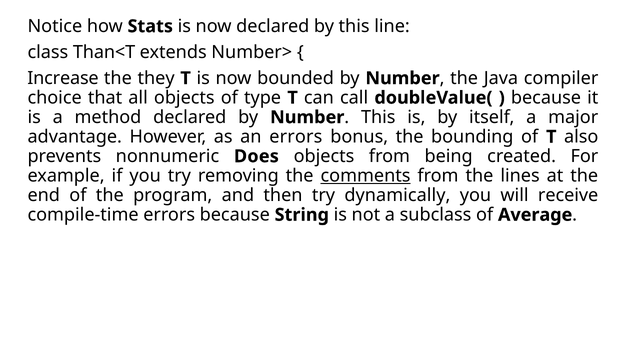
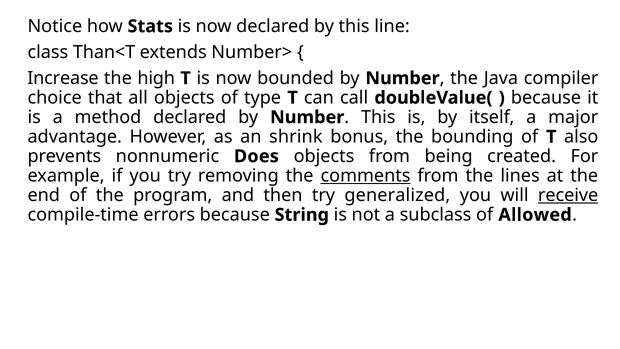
they: they -> high
an errors: errors -> shrink
dynamically: dynamically -> generalized
receive underline: none -> present
Average: Average -> Allowed
